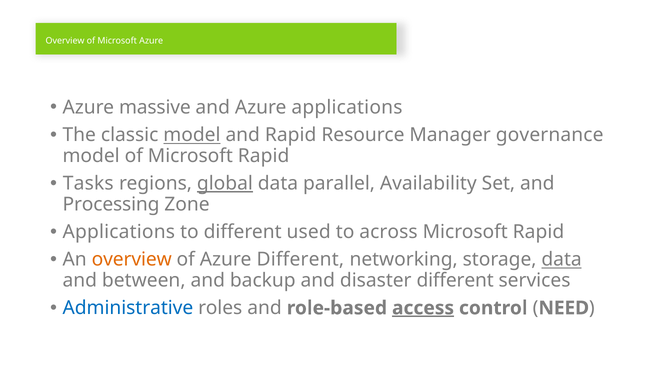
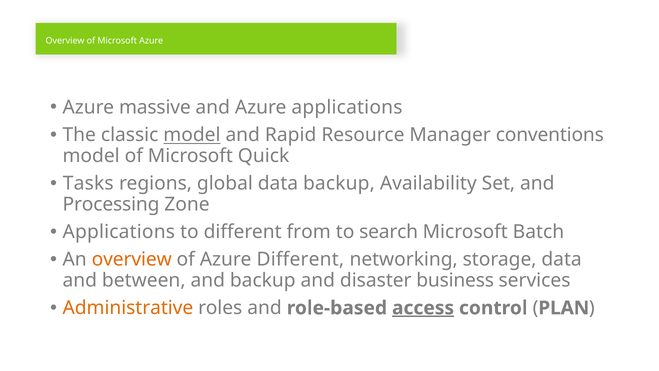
governance: governance -> conventions
of Microsoft Rapid: Rapid -> Quick
global underline: present -> none
data parallel: parallel -> backup
used: used -> from
across: across -> search
Rapid at (538, 232): Rapid -> Batch
data at (562, 259) underline: present -> none
disaster different: different -> business
Administrative colour: blue -> orange
NEED: NEED -> PLAN
